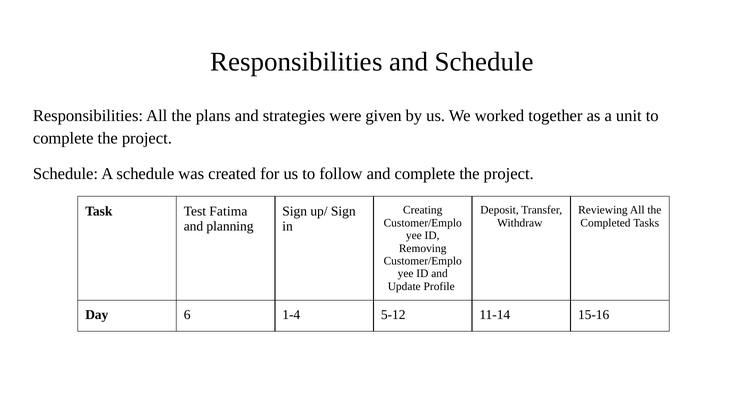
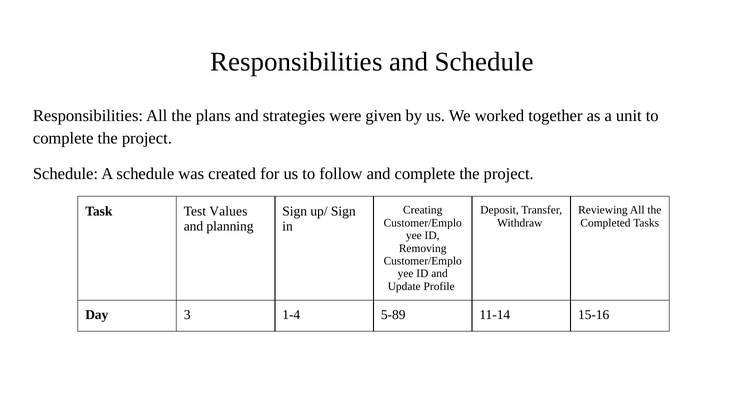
Fatima: Fatima -> Values
6: 6 -> 3
5-12: 5-12 -> 5-89
